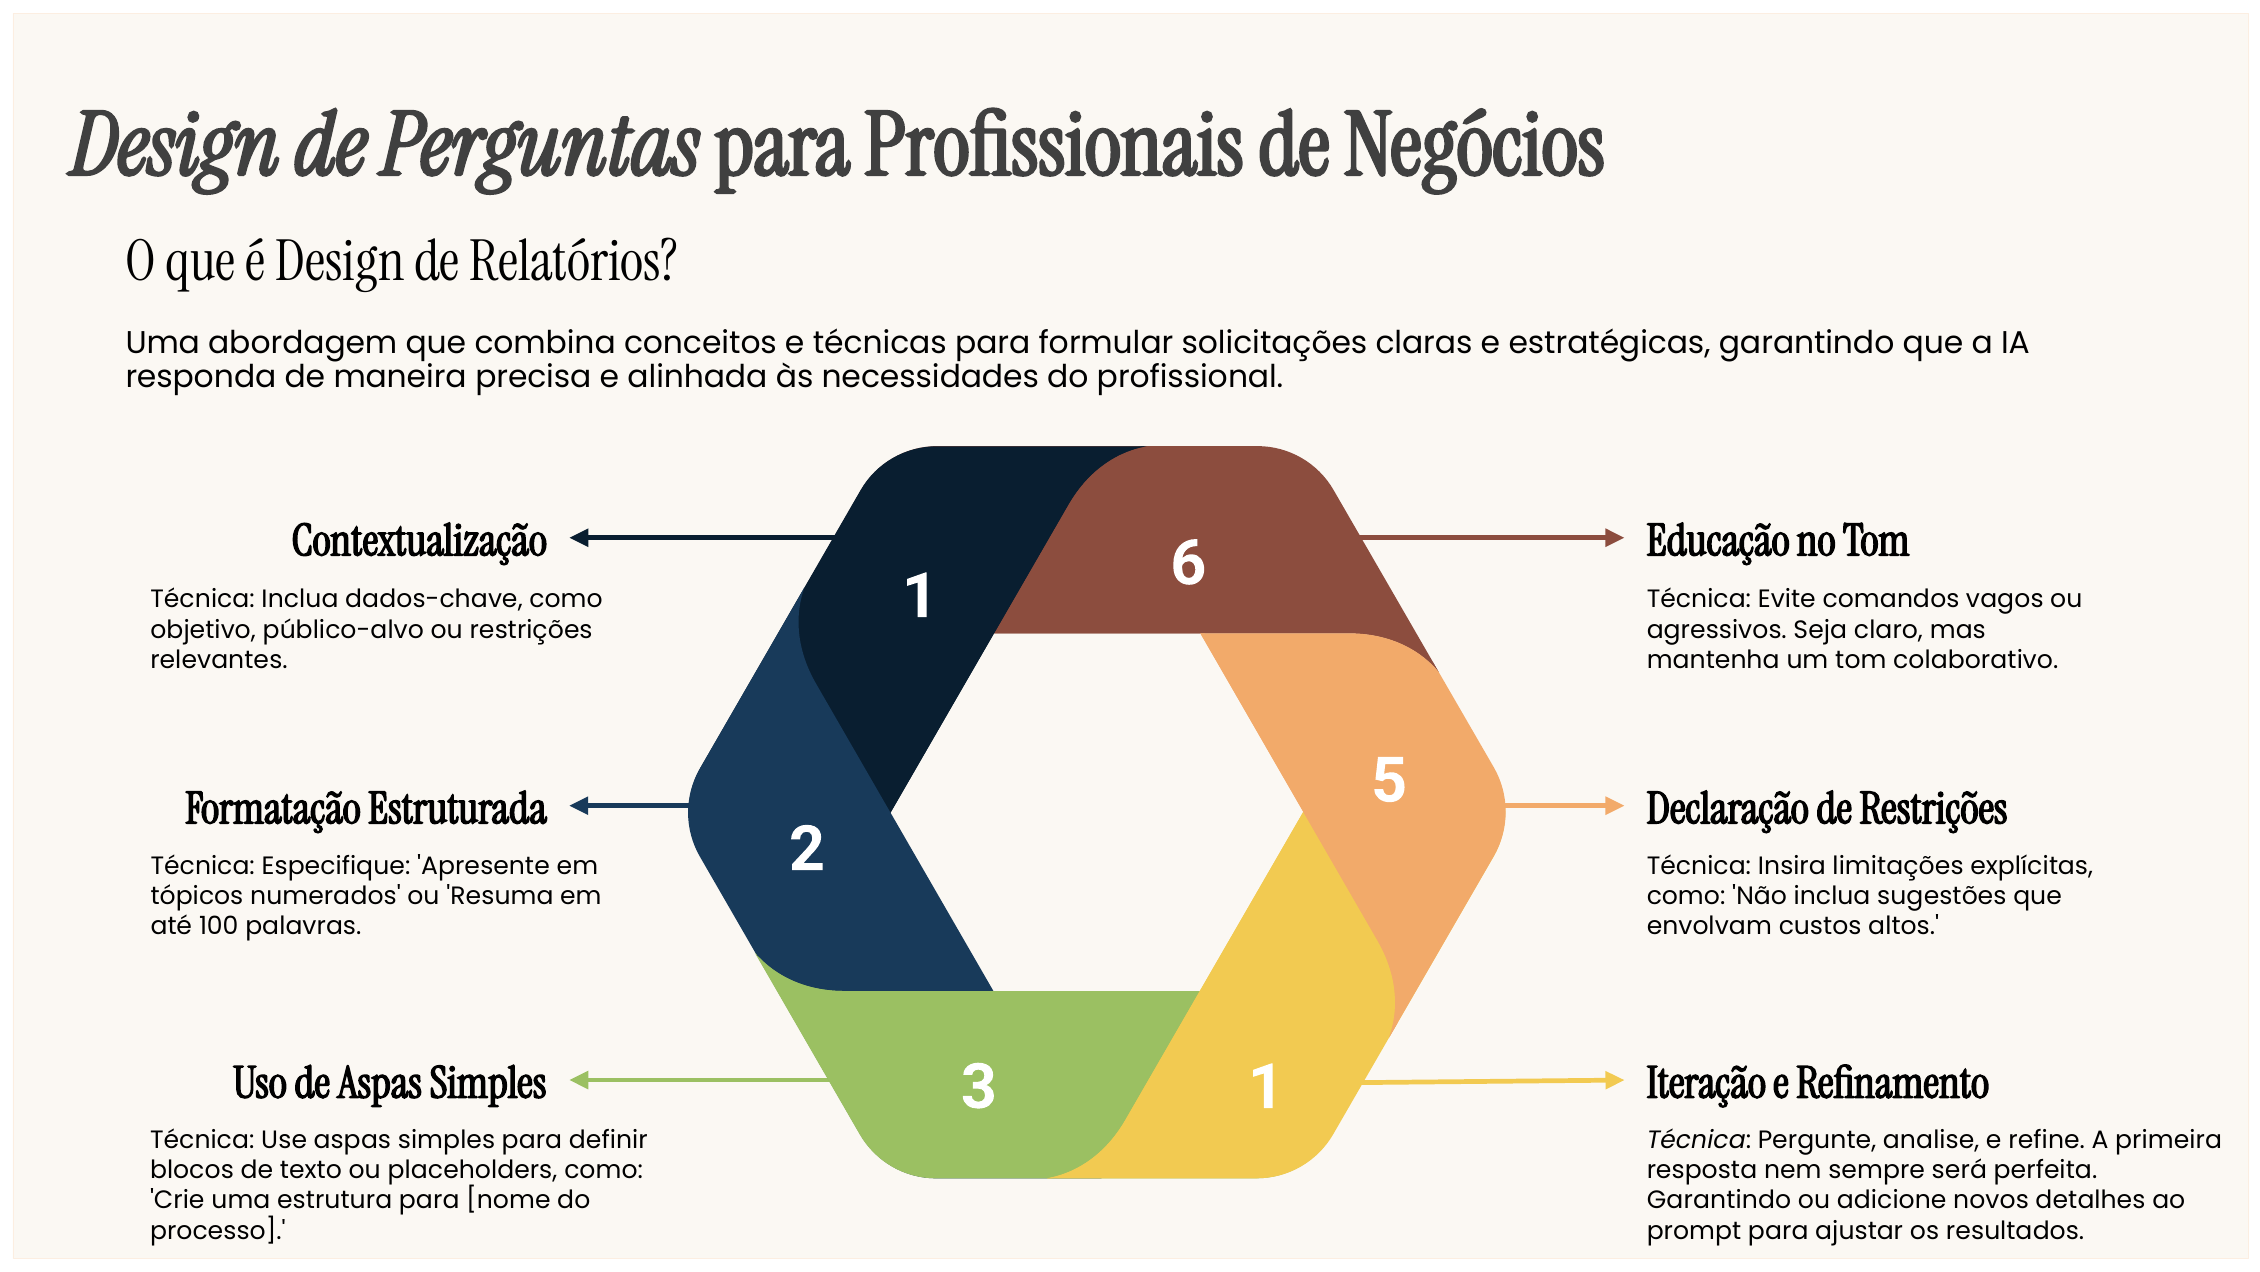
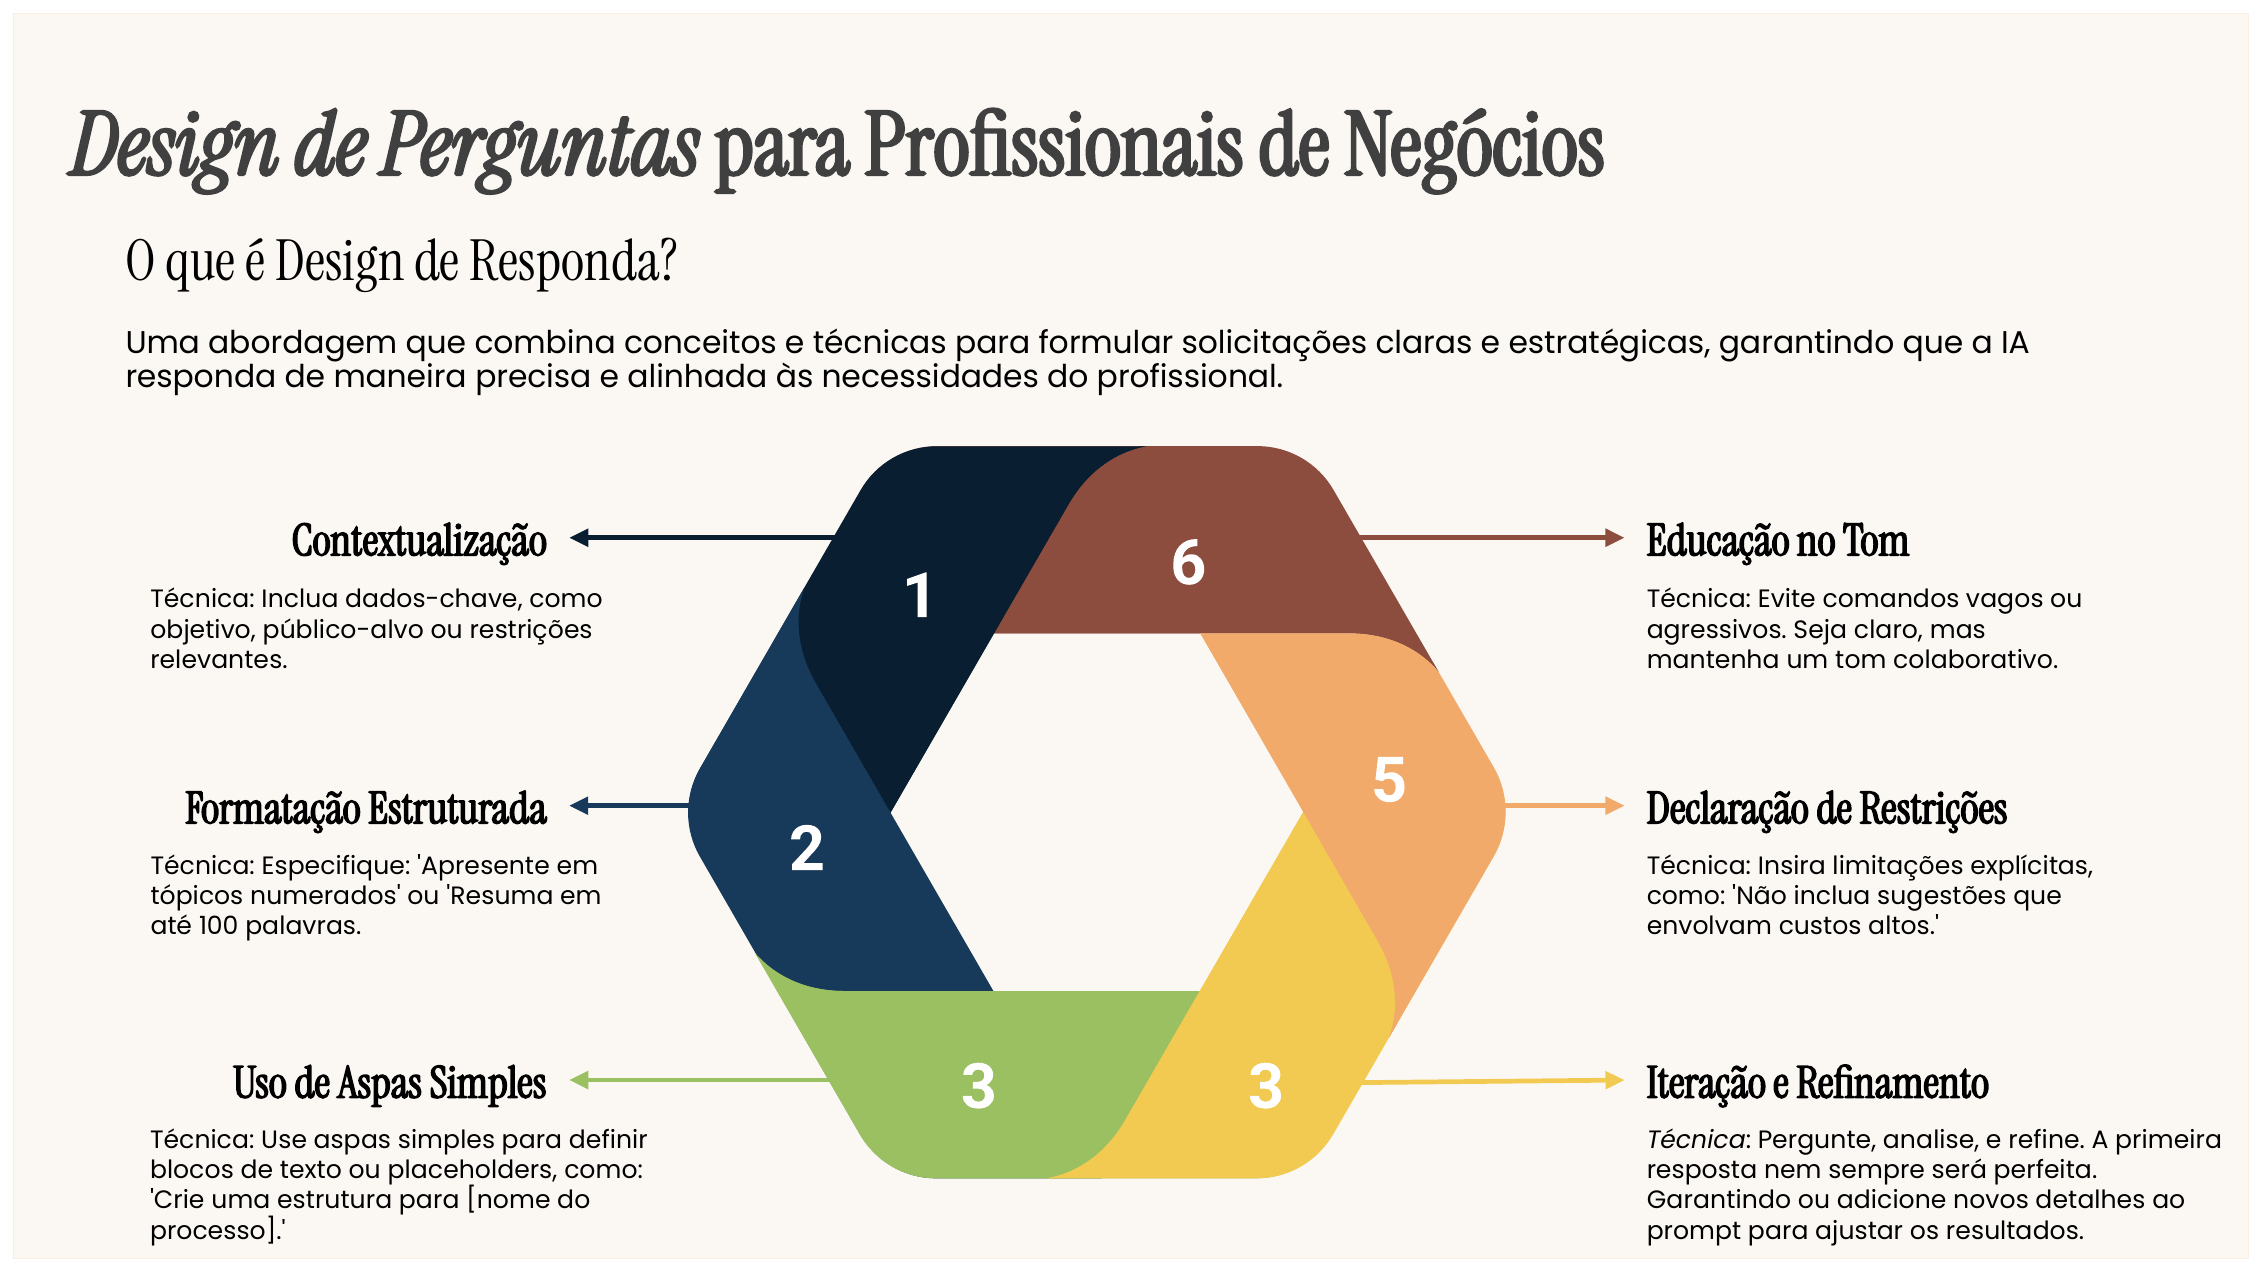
de Relatórios: Relatórios -> Responda
3 1: 1 -> 3
